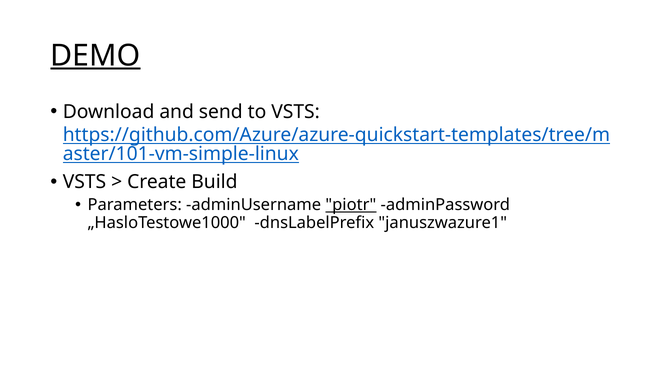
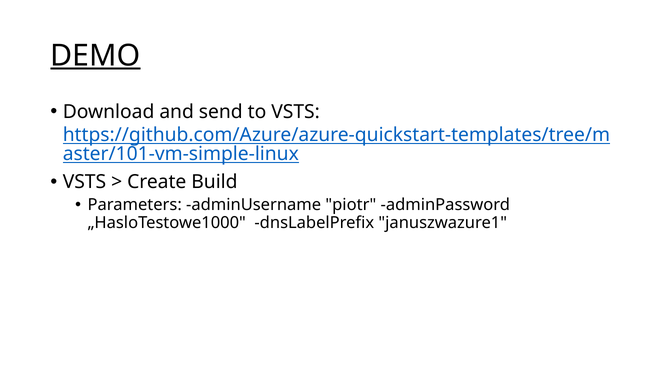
piotr underline: present -> none
